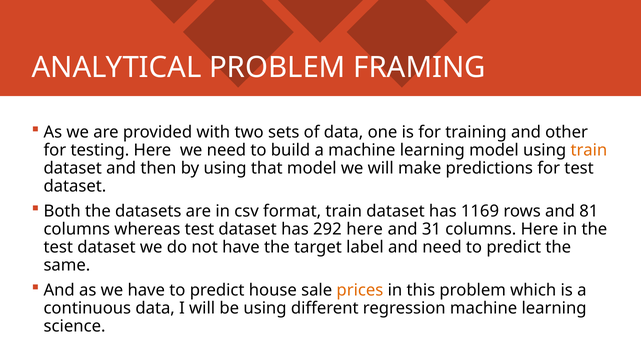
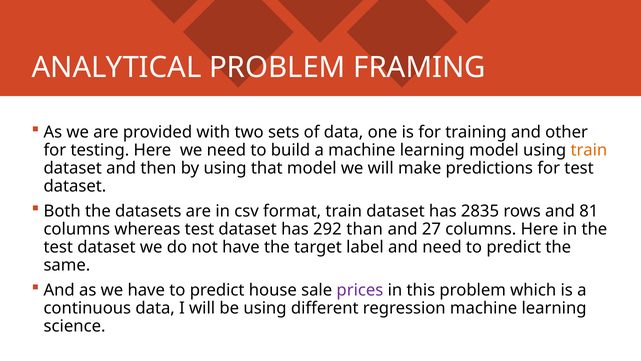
1169: 1169 -> 2835
292 here: here -> than
31: 31 -> 27
prices colour: orange -> purple
